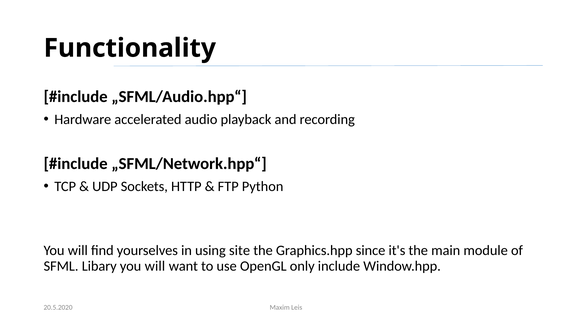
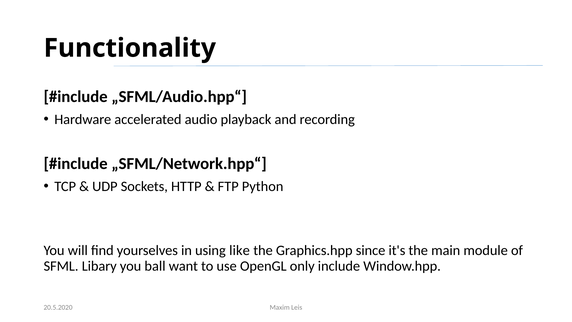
site: site -> like
will at (155, 266): will -> ball
